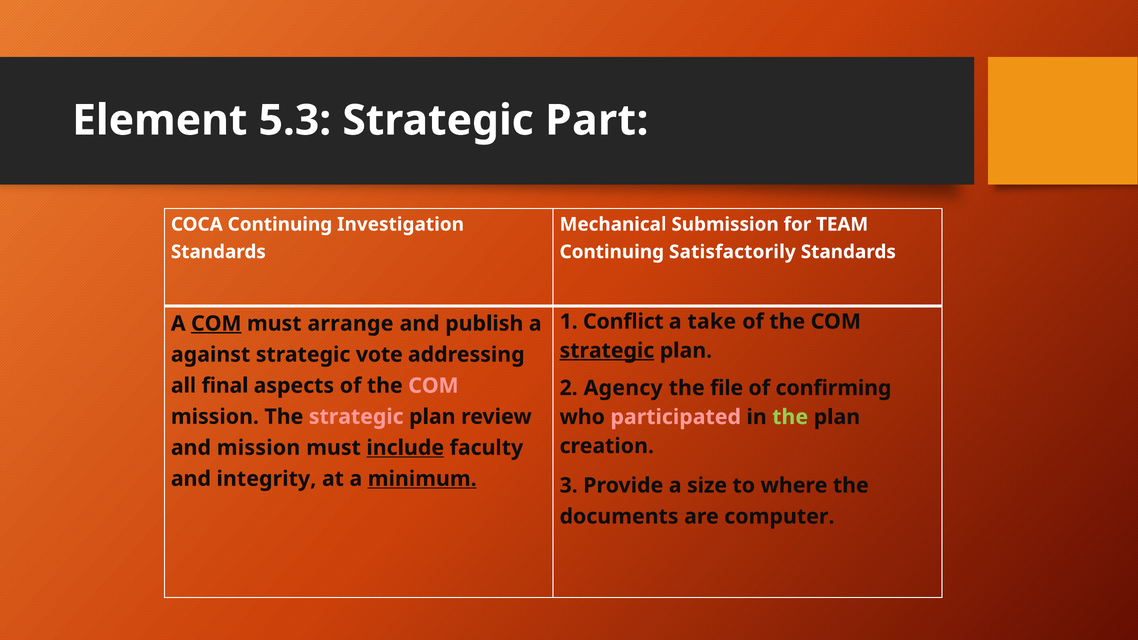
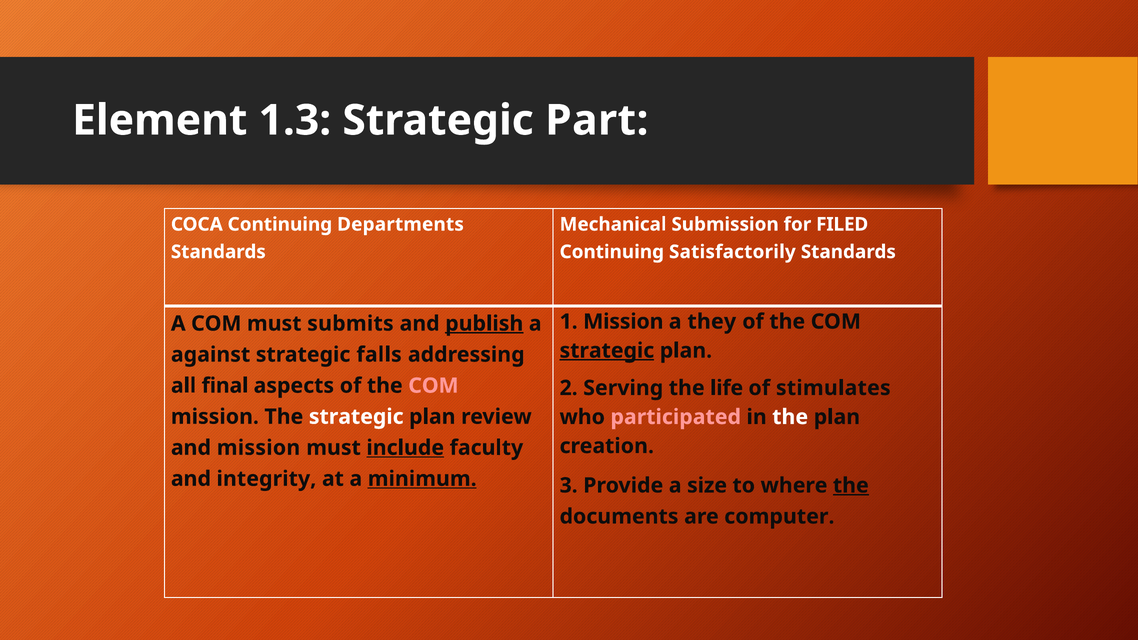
5.3: 5.3 -> 1.3
Investigation: Investigation -> Departments
TEAM: TEAM -> FILED
1 Conflict: Conflict -> Mission
take: take -> they
COM at (216, 324) underline: present -> none
arrange: arrange -> submits
publish underline: none -> present
vote: vote -> falls
Agency: Agency -> Serving
file: file -> life
confirming: confirming -> stimulates
strategic at (356, 417) colour: pink -> white
the at (790, 417) colour: light green -> white
the at (851, 486) underline: none -> present
